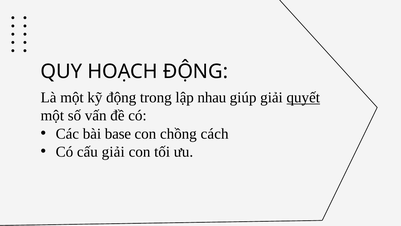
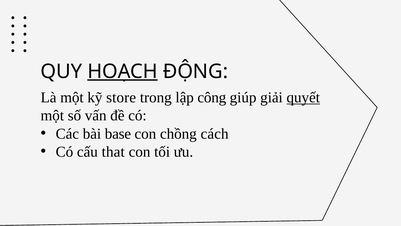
HOẠCH underline: none -> present
kỹ động: động -> store
nhau: nhau -> công
cấu giải: giải -> that
